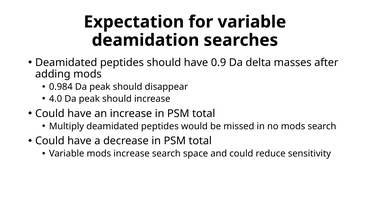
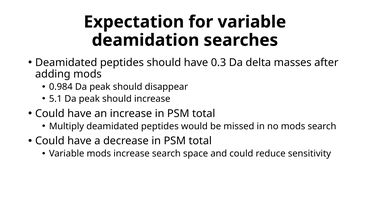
0.9: 0.9 -> 0.3
4.0: 4.0 -> 5.1
